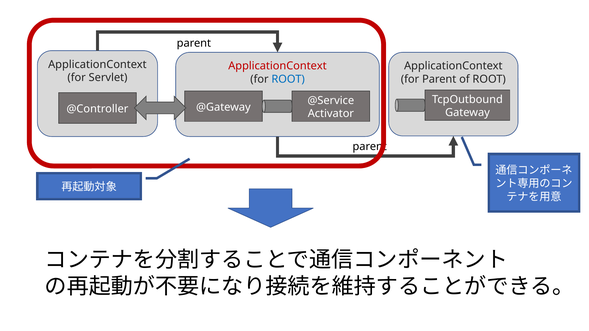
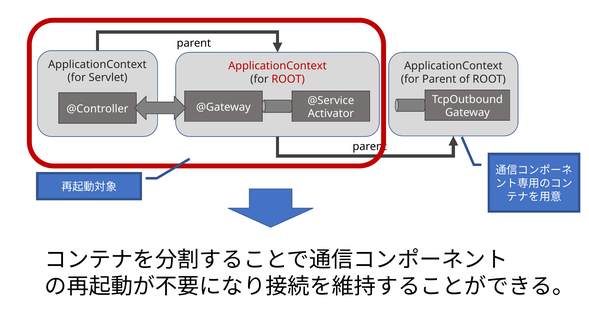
ROOT at (288, 79) colour: blue -> red
